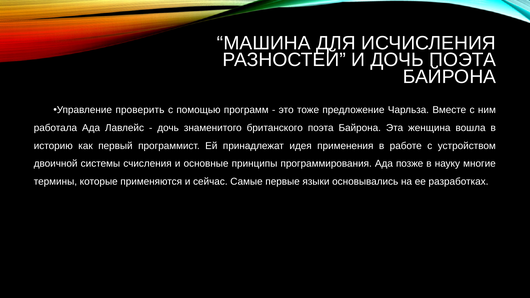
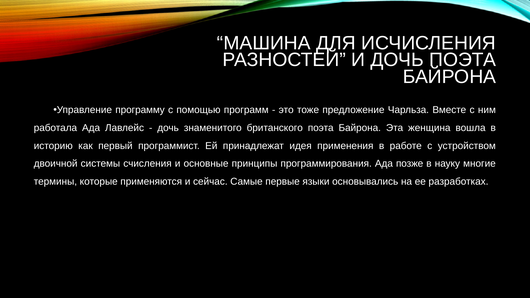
проверить: проверить -> программу
